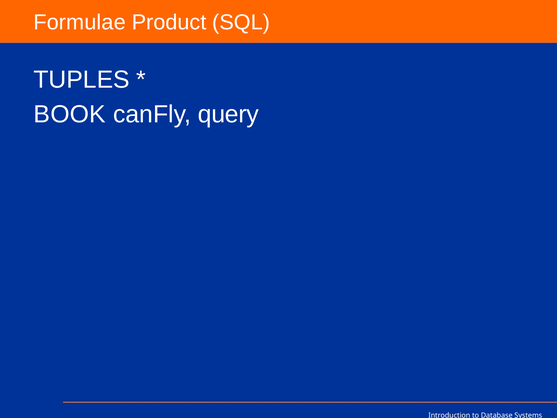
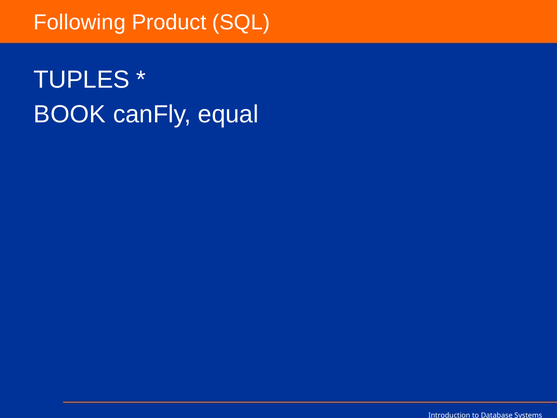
Formulae: Formulae -> Following
query: query -> equal
